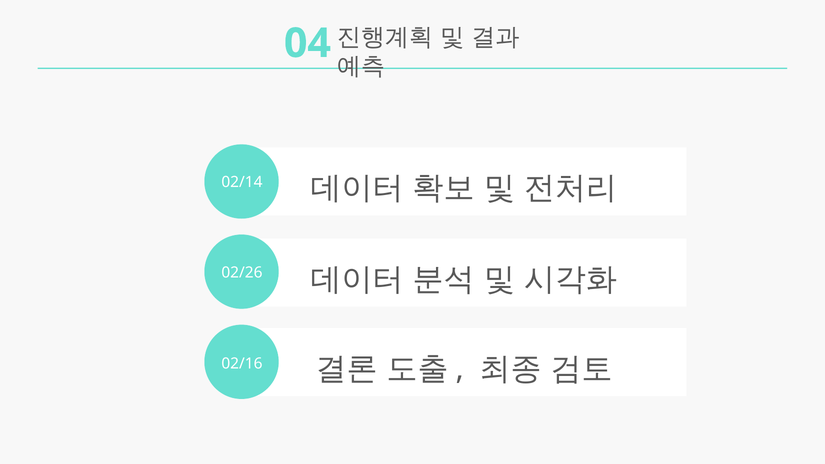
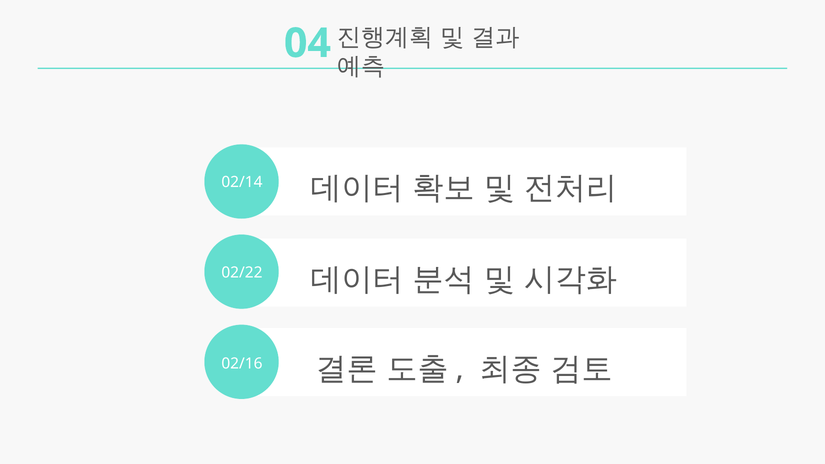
02/26: 02/26 -> 02/22
